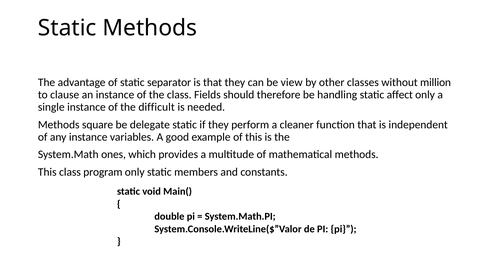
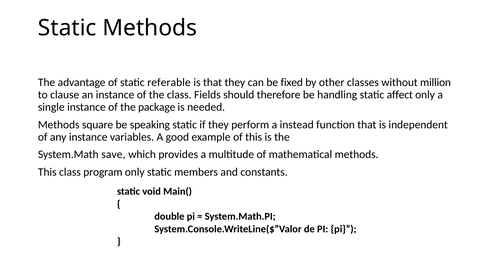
separator: separator -> referable
view: view -> fixed
difficult: difficult -> package
delegate: delegate -> speaking
cleaner: cleaner -> instead
ones: ones -> save
